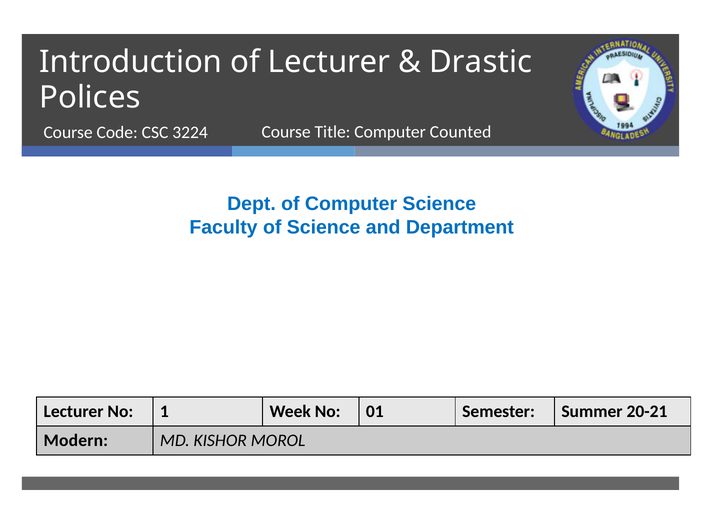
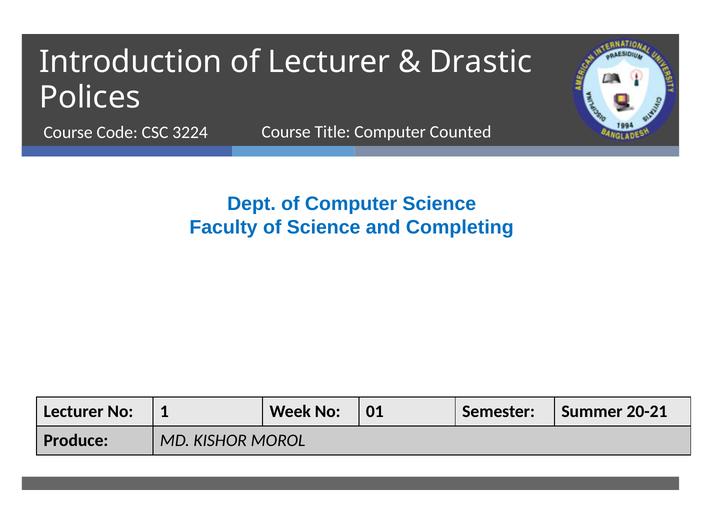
Department: Department -> Completing
Modern: Modern -> Produce
